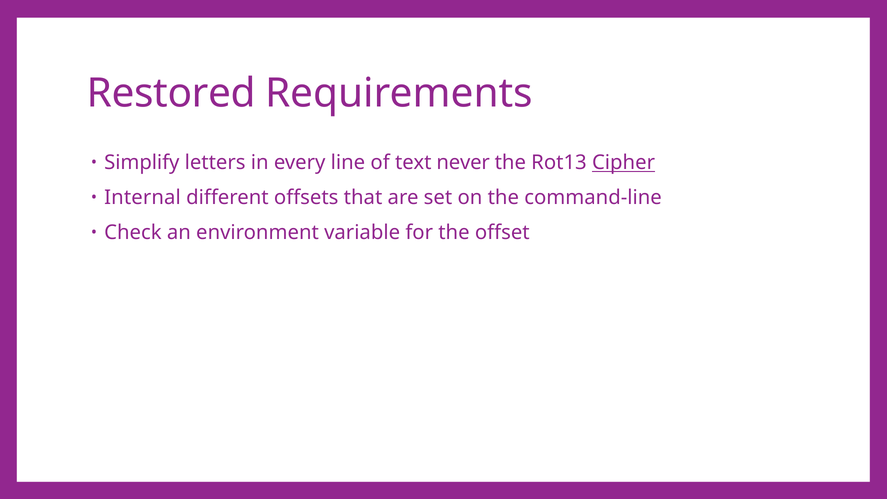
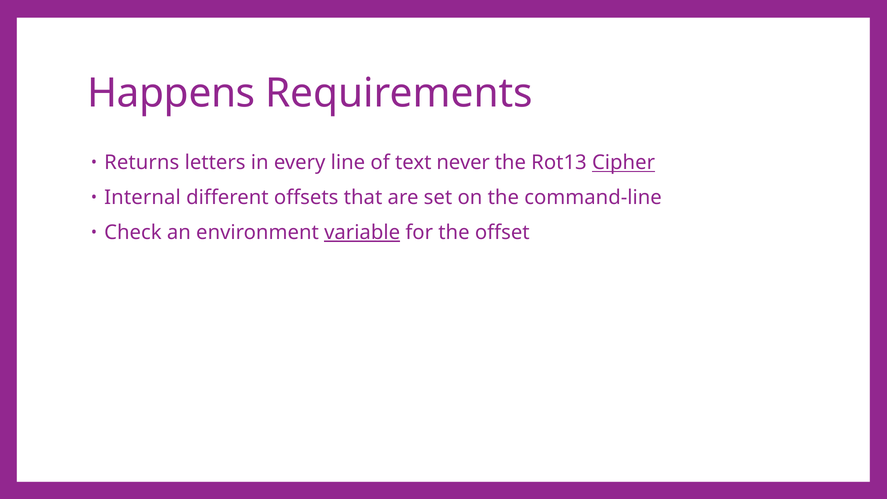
Restored: Restored -> Happens
Simplify: Simplify -> Returns
variable underline: none -> present
